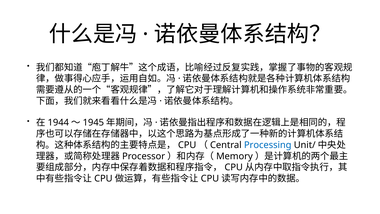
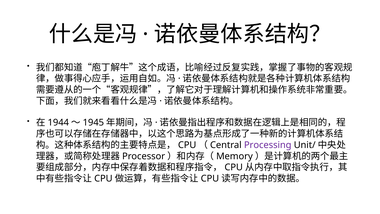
Processing colour: blue -> purple
